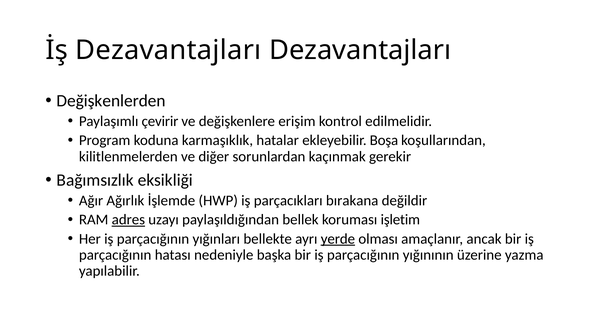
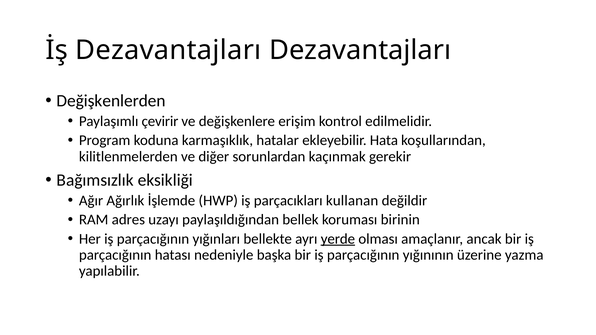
Boşa: Boşa -> Hata
bırakana: bırakana -> kullanan
adres underline: present -> none
işletim: işletim -> birinin
